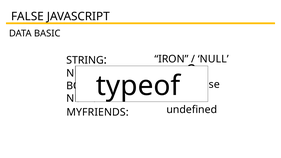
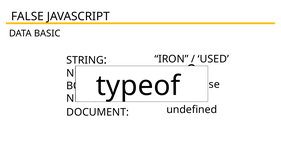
NULL at (213, 59): NULL -> USED
MYFRIENDS: MYFRIENDS -> DOCUMENT
